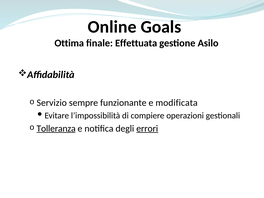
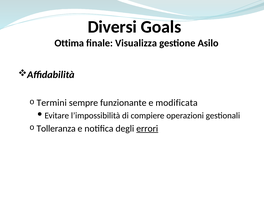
Online: Online -> Diversi
Effettuata: Effettuata -> Visualizza
Servizio: Servizio -> Termini
Tolleranza underline: present -> none
